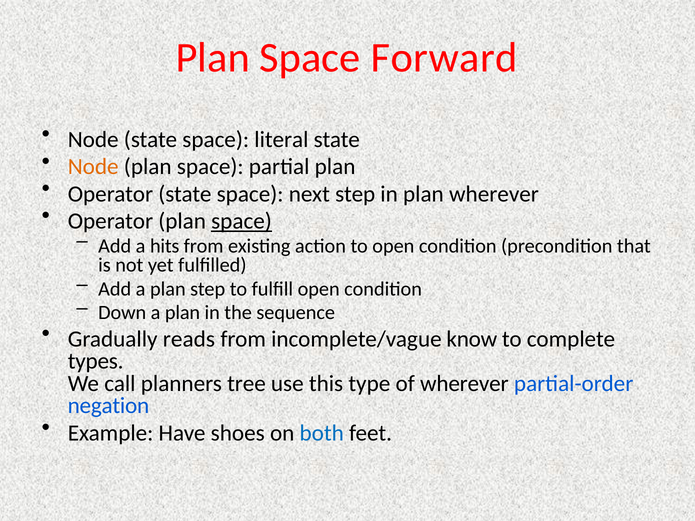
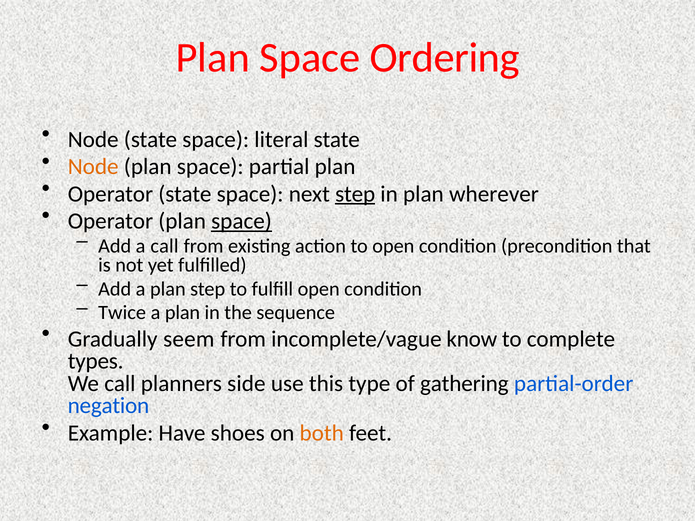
Forward: Forward -> Ordering
step at (355, 194) underline: none -> present
a hits: hits -> call
Down: Down -> Twice
reads: reads -> seem
tree: tree -> side
of wherever: wherever -> gathering
both colour: blue -> orange
